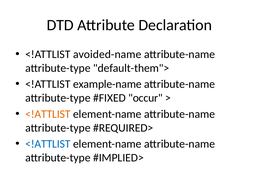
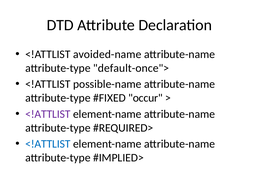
default-them">: default-them"> -> default-once">
example-name: example-name -> possible-name
<!ATTLIST at (48, 114) colour: orange -> purple
